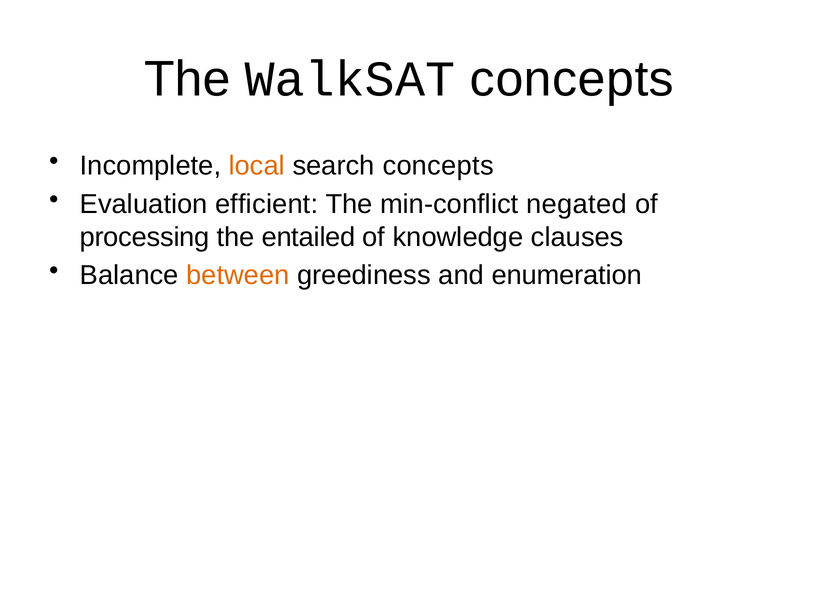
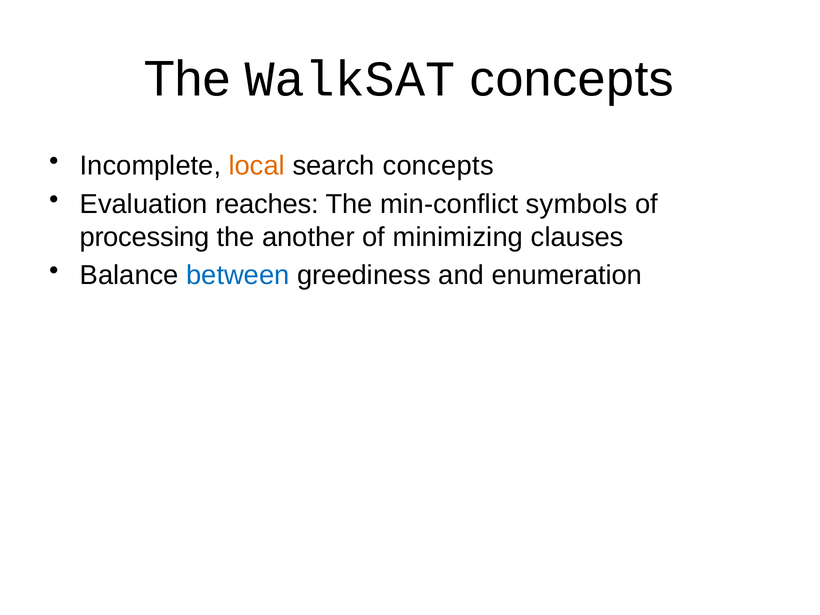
efficient: efficient -> reaches
negated: negated -> symbols
entailed: entailed -> another
knowledge: knowledge -> minimizing
between colour: orange -> blue
